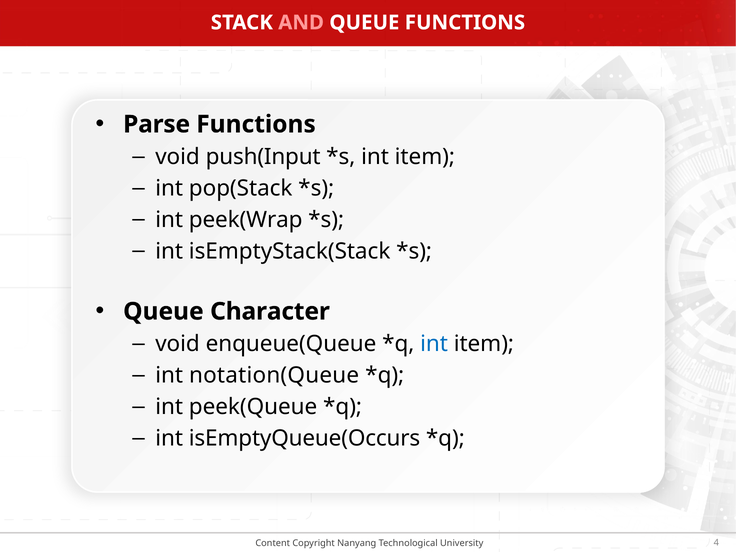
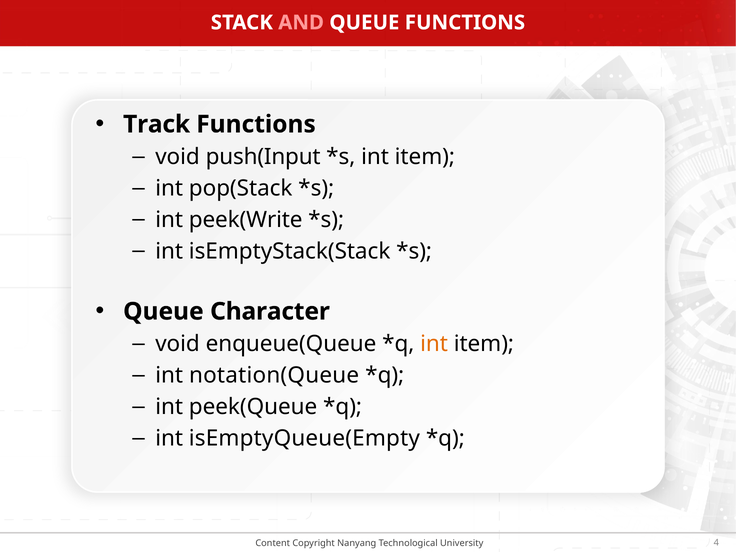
Parse: Parse -> Track
peek(Wrap: peek(Wrap -> peek(Write
int at (434, 344) colour: blue -> orange
isEmptyQueue(Occurs: isEmptyQueue(Occurs -> isEmptyQueue(Empty
